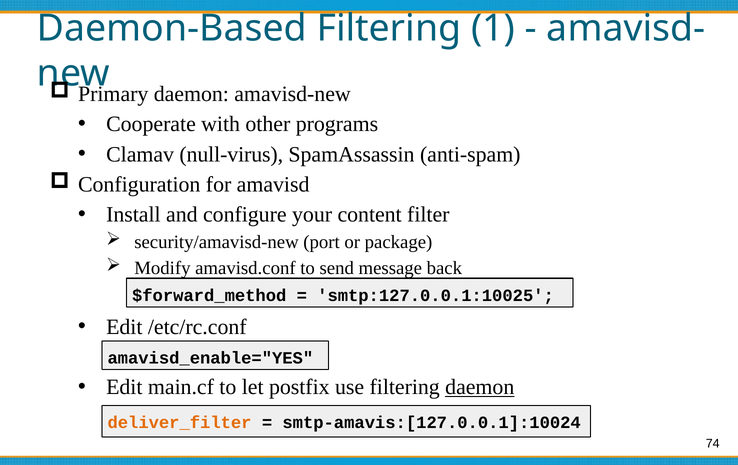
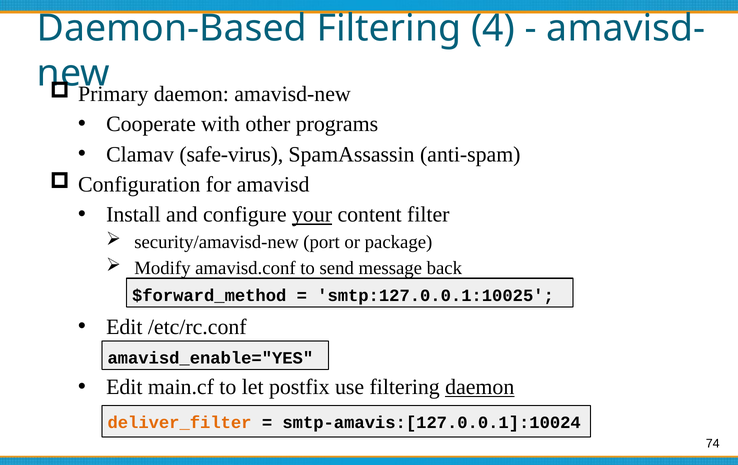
1: 1 -> 4
null-virus: null-virus -> safe-virus
your underline: none -> present
